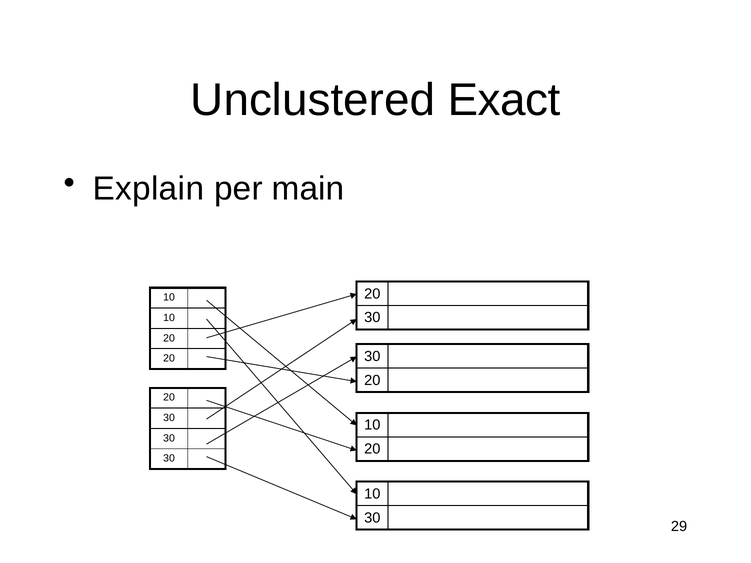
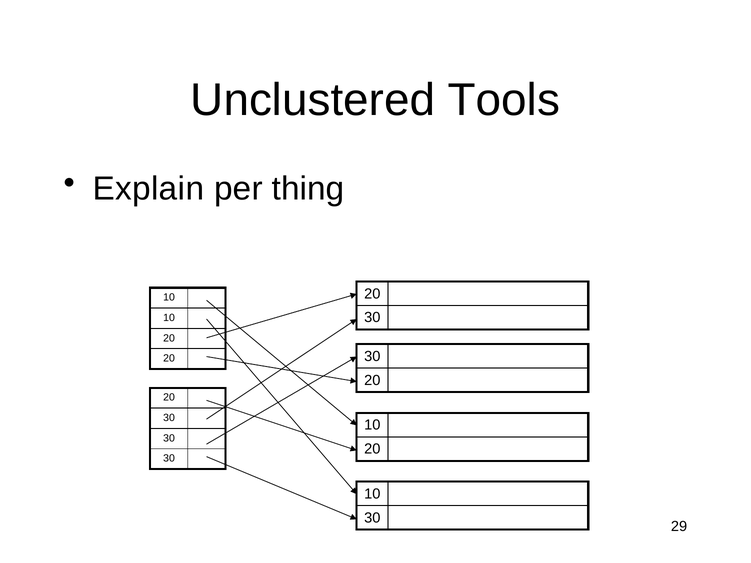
Exact: Exact -> Tools
main: main -> thing
